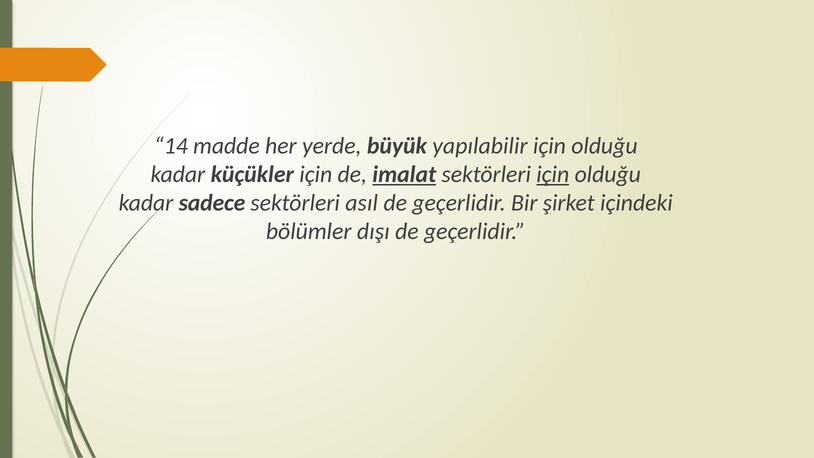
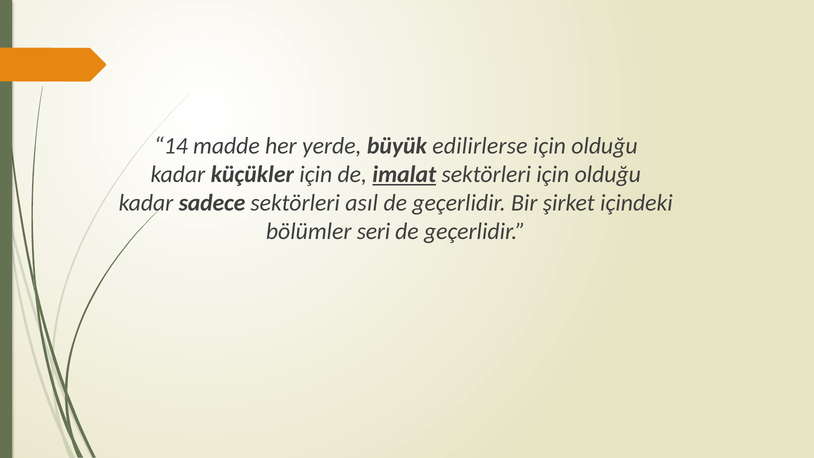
yapılabilir: yapılabilir -> edilirlerse
için at (553, 175) underline: present -> none
dışı: dışı -> seri
